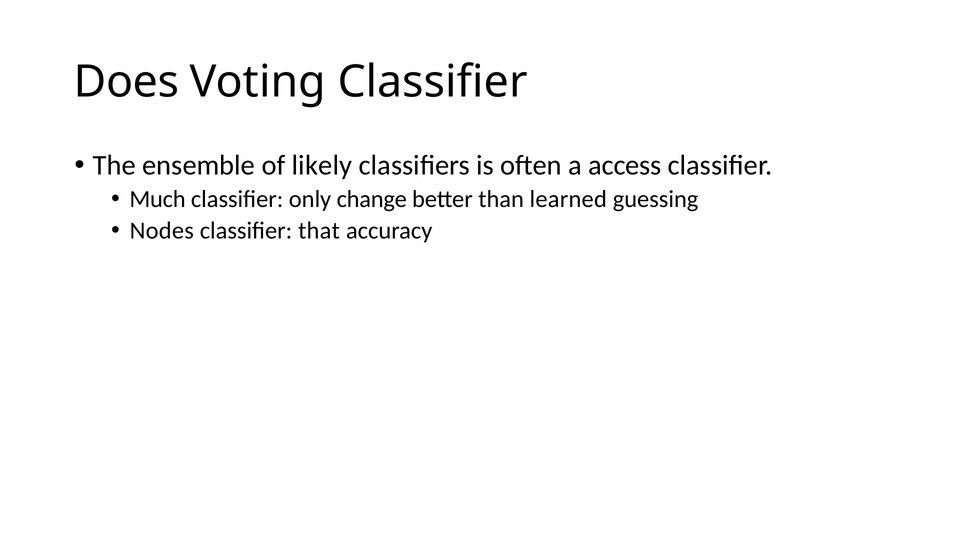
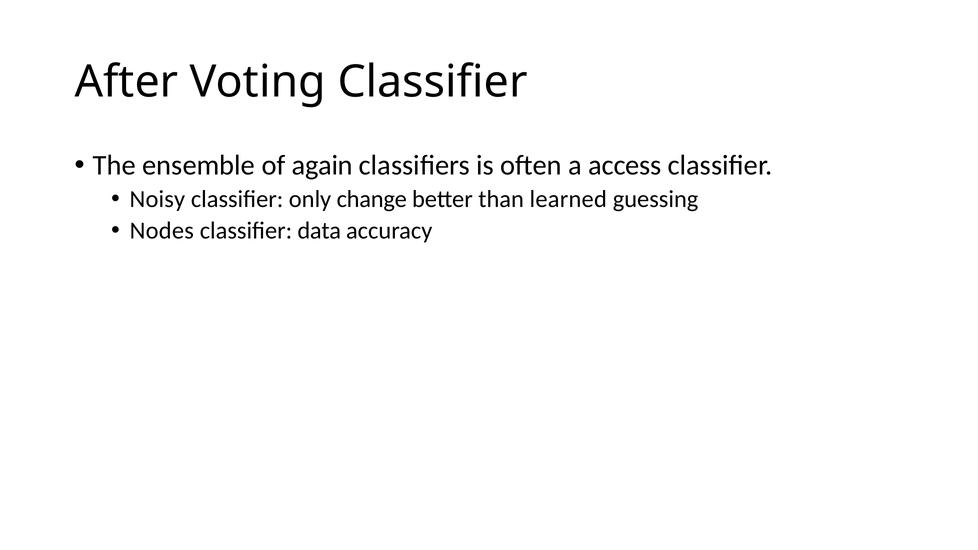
Does: Does -> After
likely: likely -> again
Much: Much -> Noisy
that: that -> data
